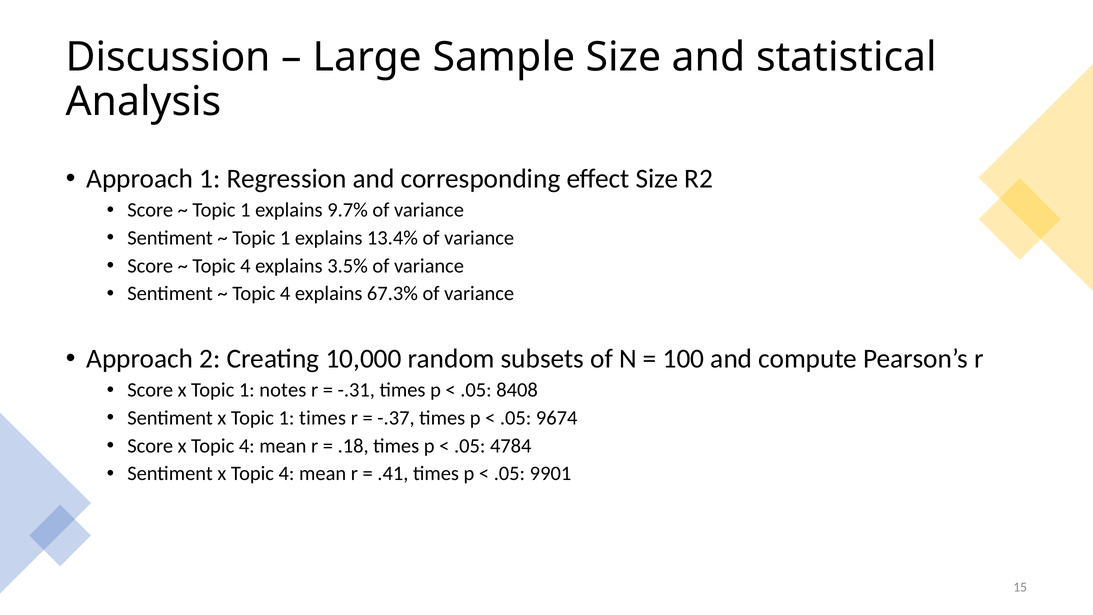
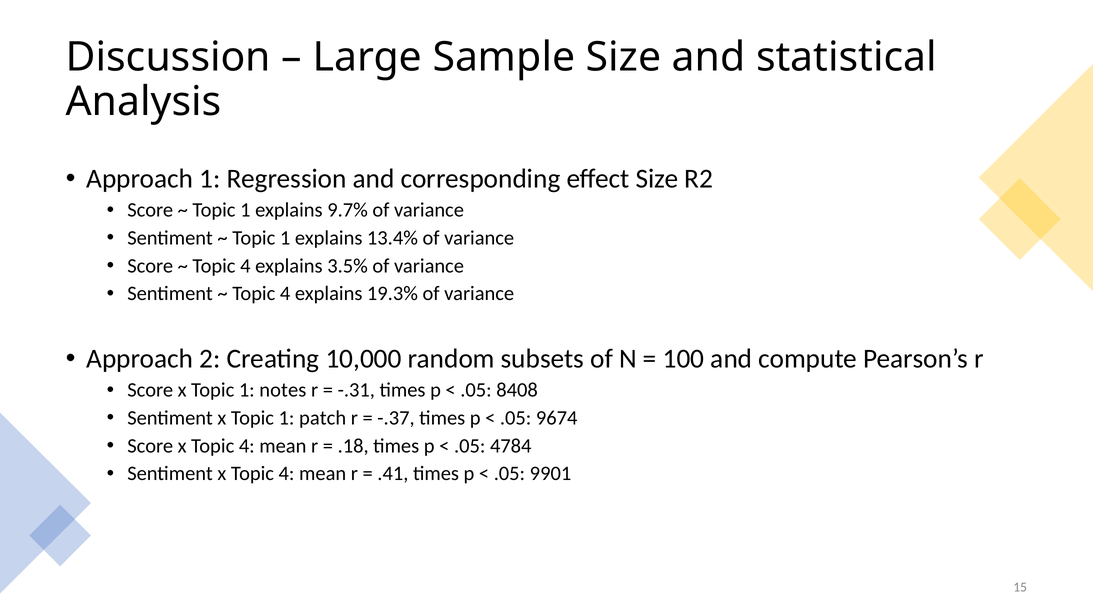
67.3%: 67.3% -> 19.3%
1 times: times -> patch
